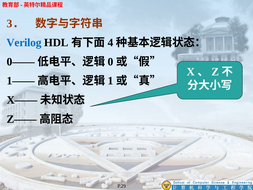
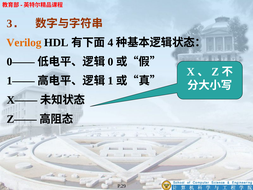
Verilog colour: blue -> orange
